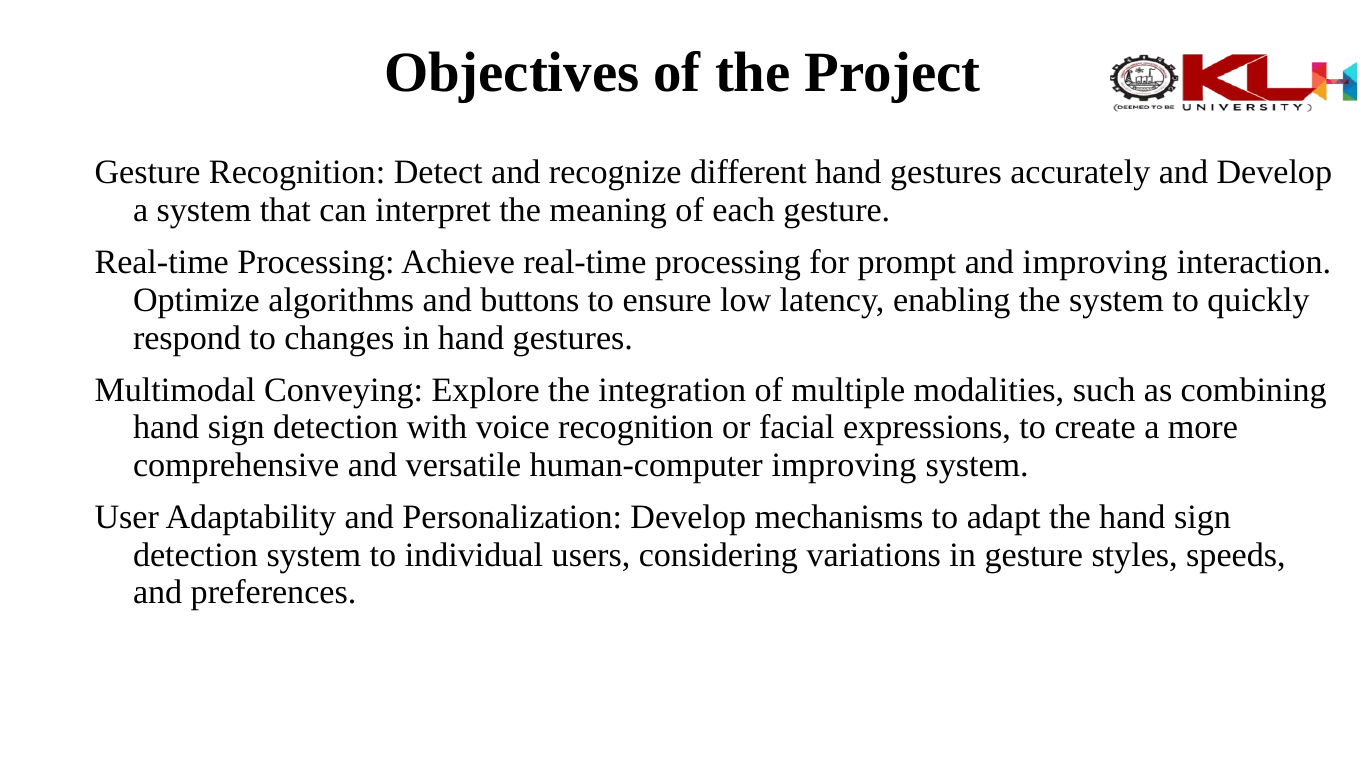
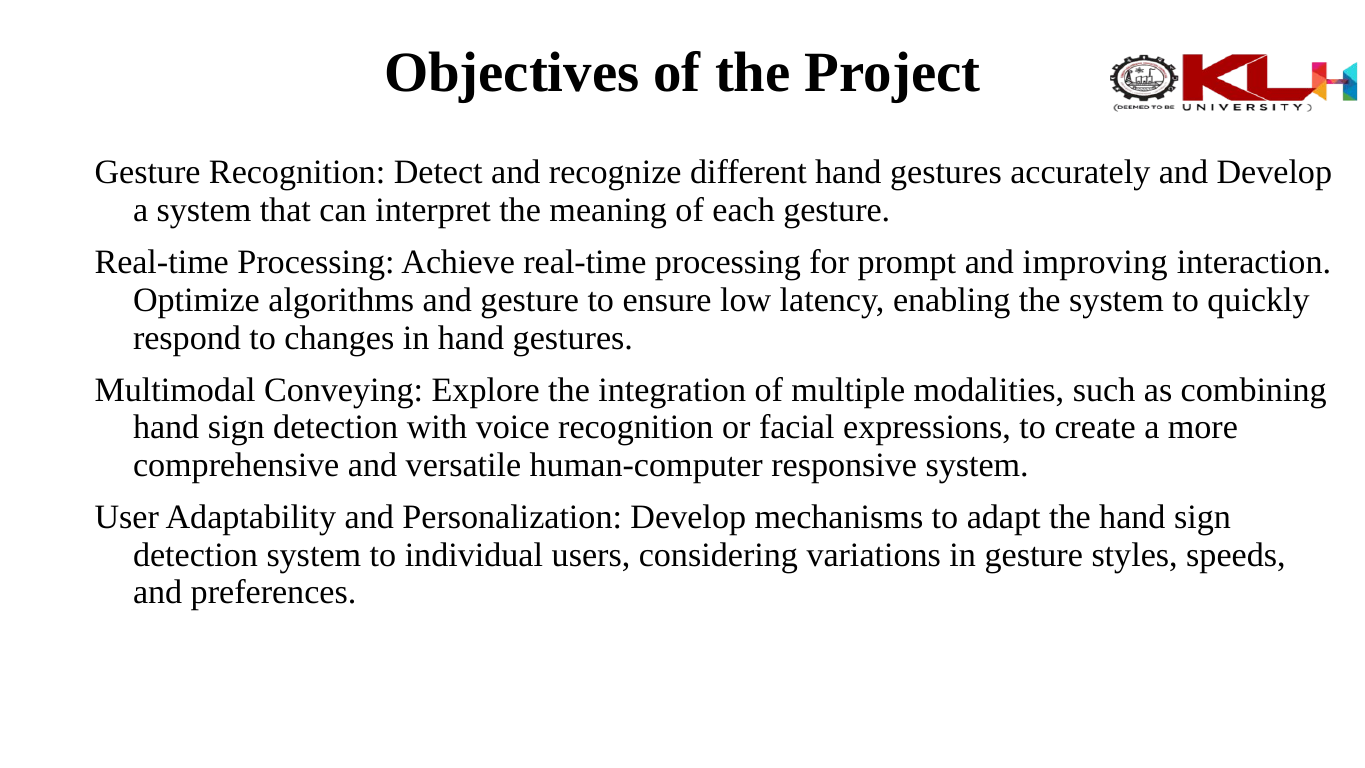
and buttons: buttons -> gesture
human-computer improving: improving -> responsive
